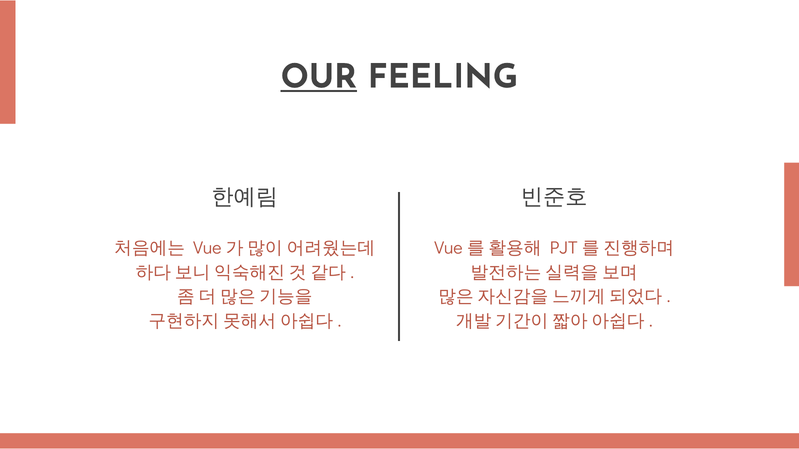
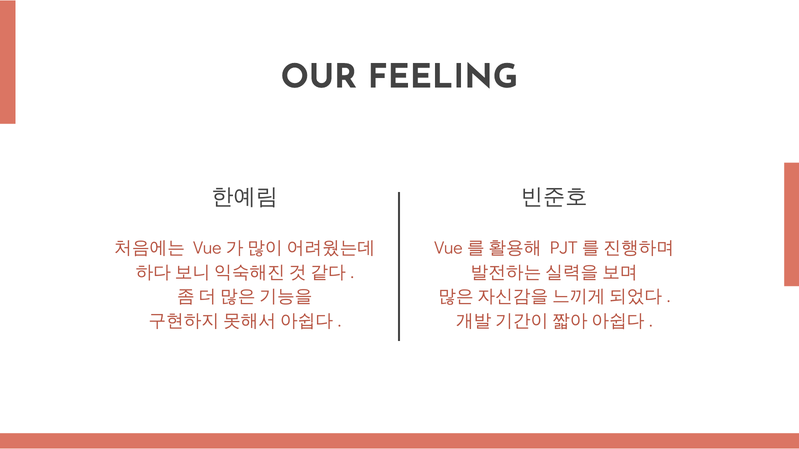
OUR underline: present -> none
